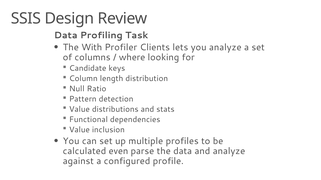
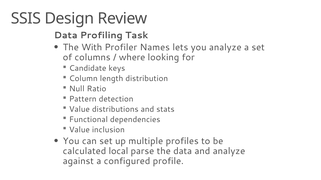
Clients: Clients -> Names
even: even -> local
